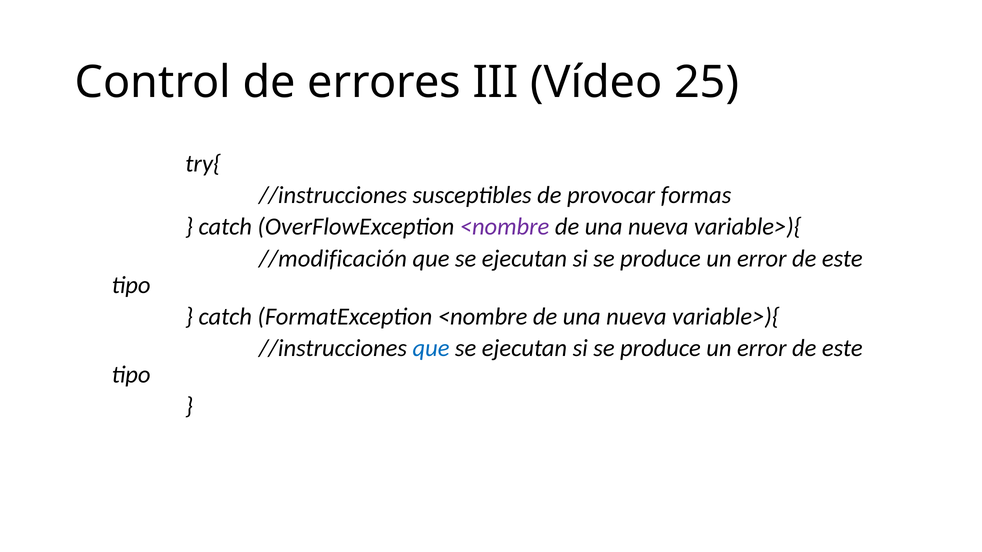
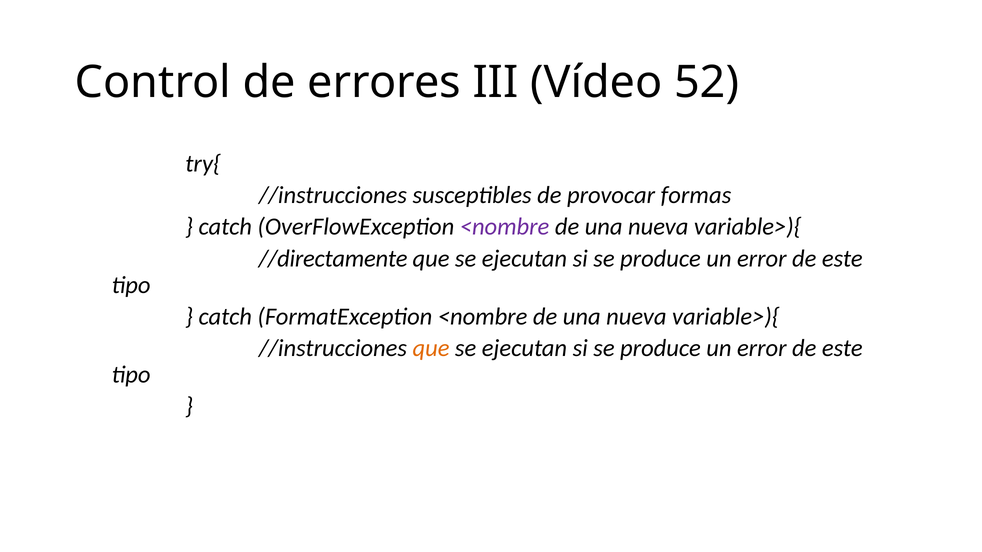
25: 25 -> 52
//modificación: //modificación -> //directamente
que at (431, 348) colour: blue -> orange
